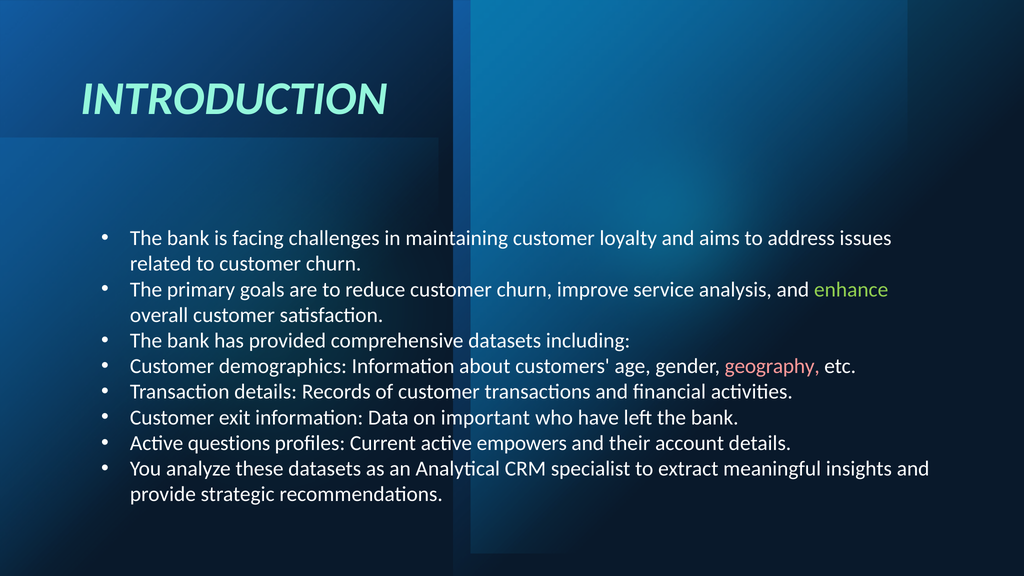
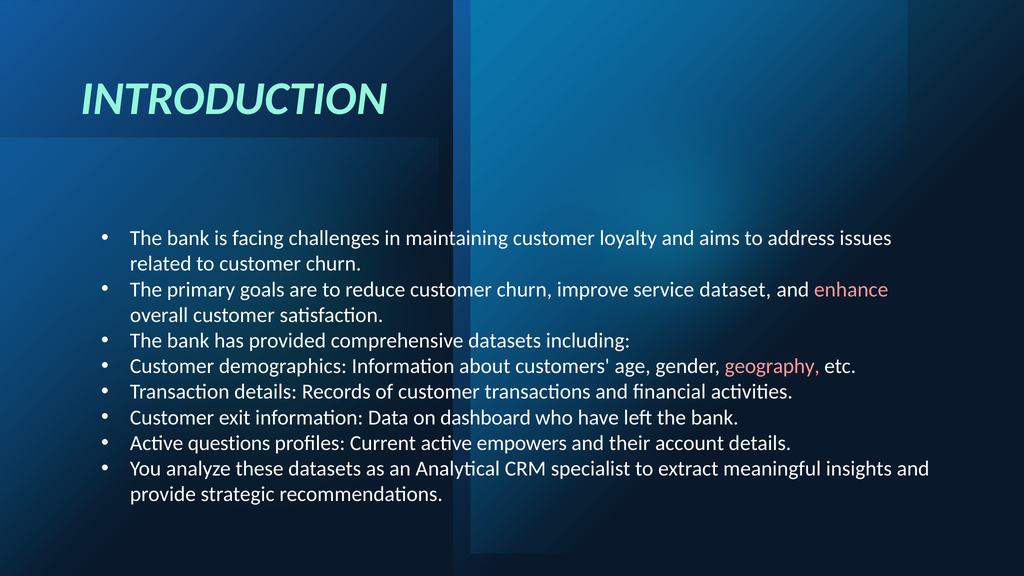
analysis: analysis -> dataset
enhance colour: light green -> pink
important: important -> dashboard
